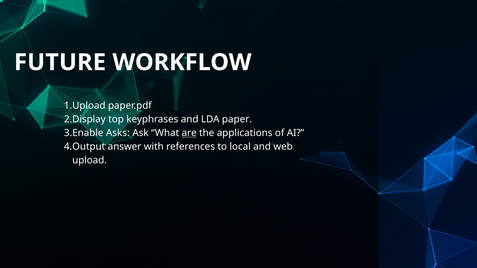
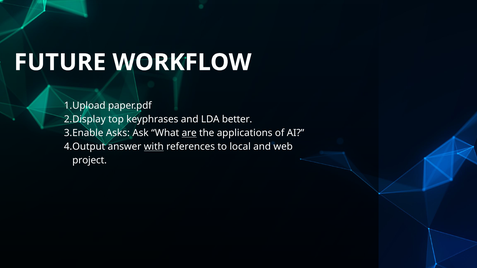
paper: paper -> better
with underline: none -> present
upload: upload -> project
